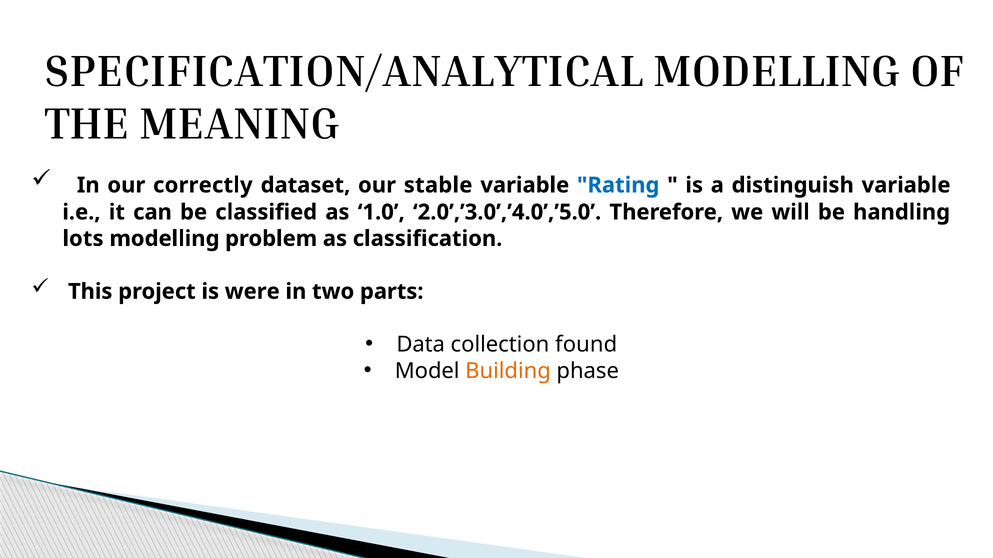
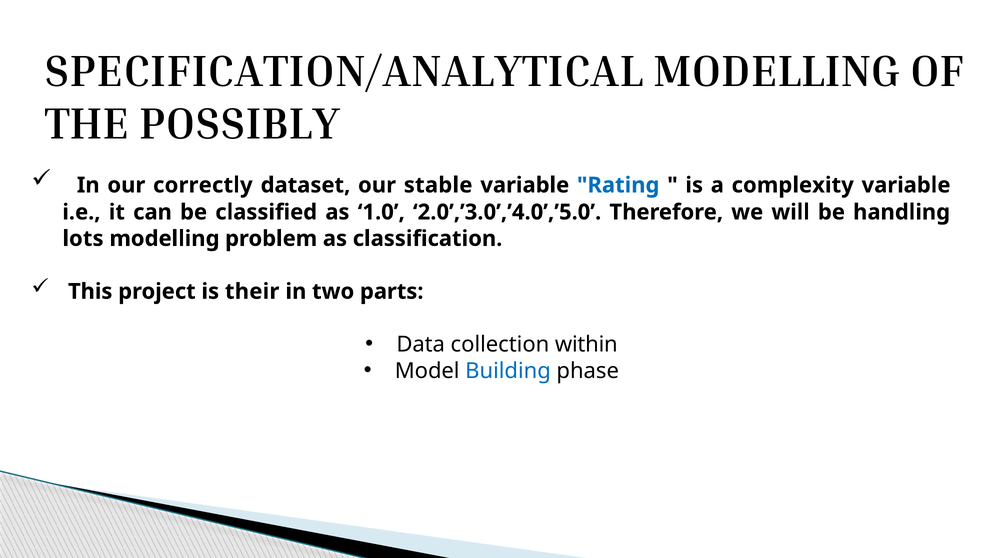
MEANING: MEANING -> POSSIBLY
distinguish: distinguish -> complexity
were: were -> their
found: found -> within
Building colour: orange -> blue
